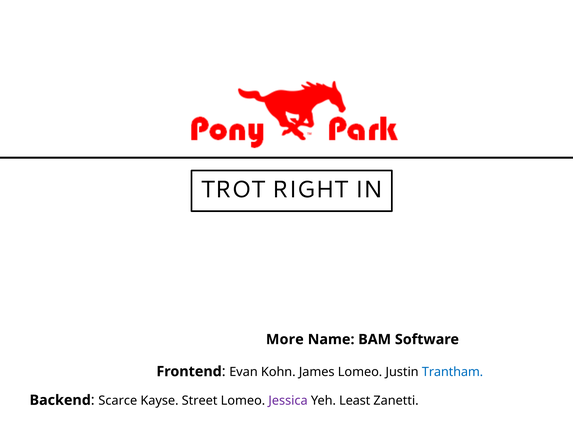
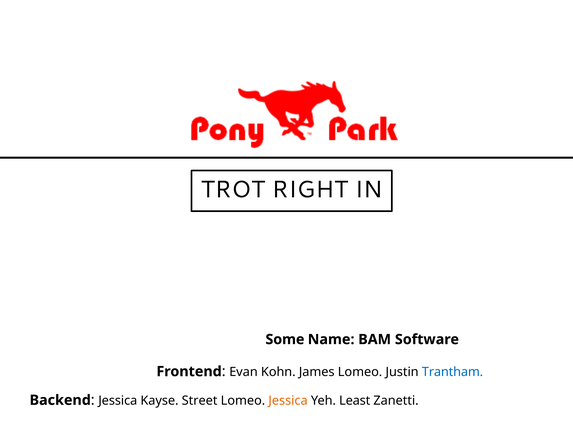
More: More -> Some
Scarce at (118, 400): Scarce -> Jessica
Jessica at (288, 400) colour: purple -> orange
